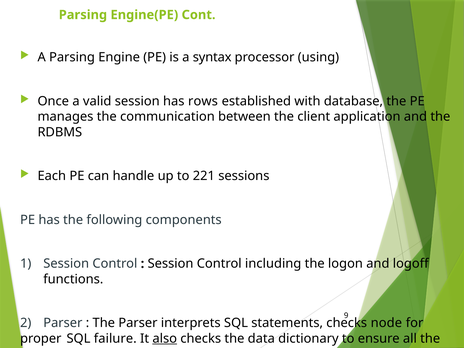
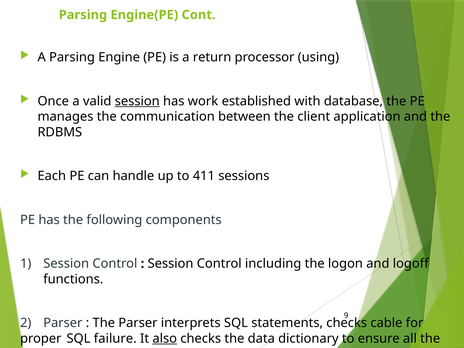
syntax: syntax -> return
session at (137, 101) underline: none -> present
rows: rows -> work
221: 221 -> 411
node: node -> cable
